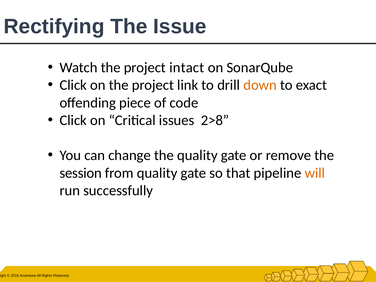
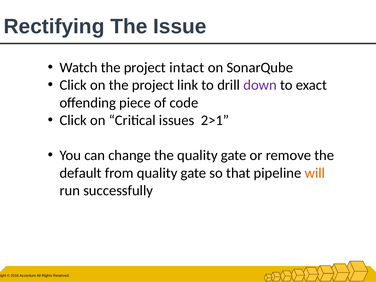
down colour: orange -> purple
2>8: 2>8 -> 2>1
session: session -> default
